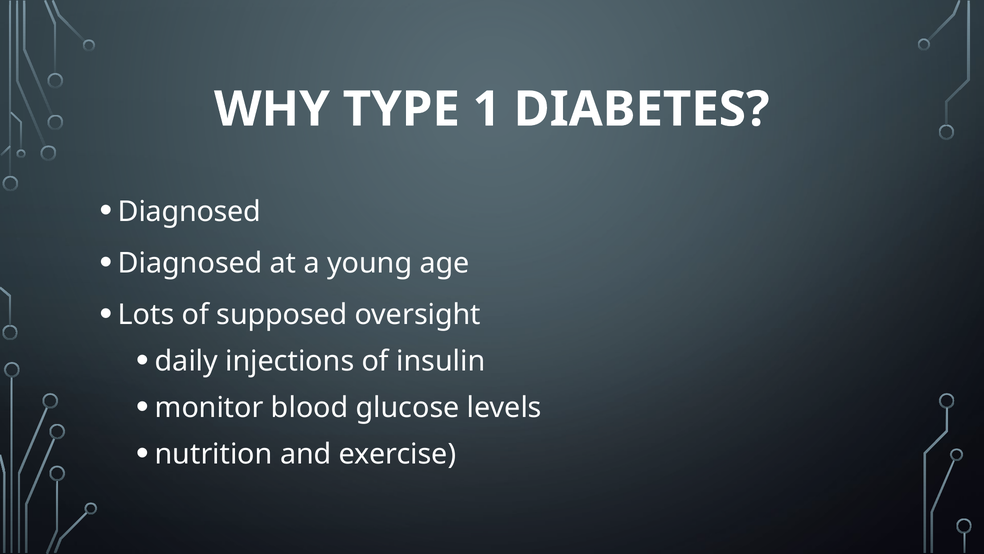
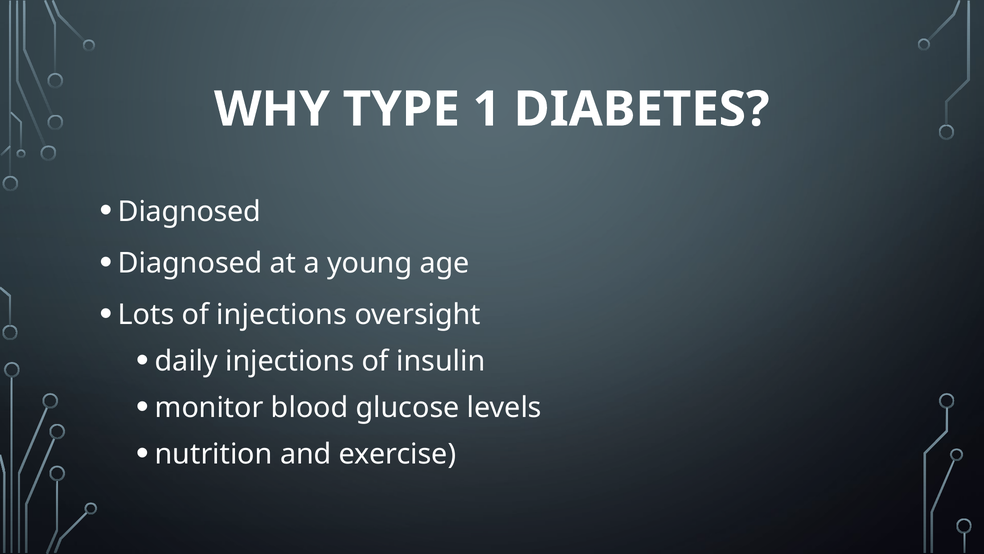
of supposed: supposed -> injections
